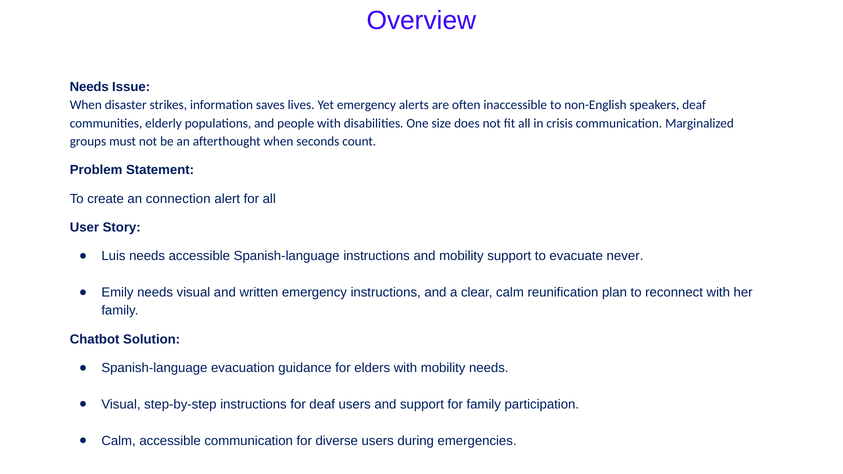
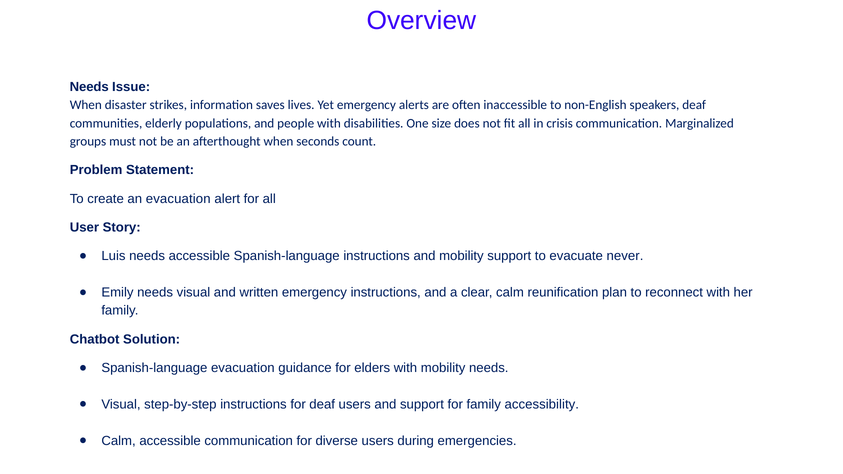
an connection: connection -> evacuation
participation: participation -> accessibility
